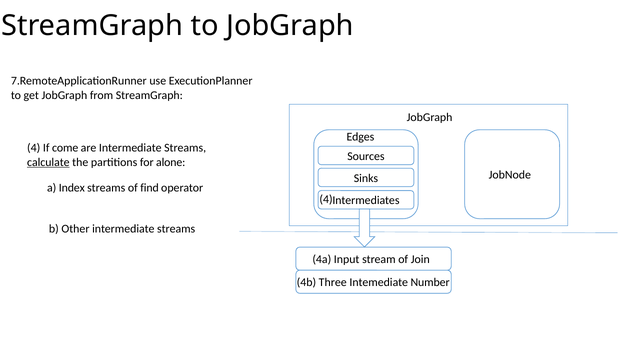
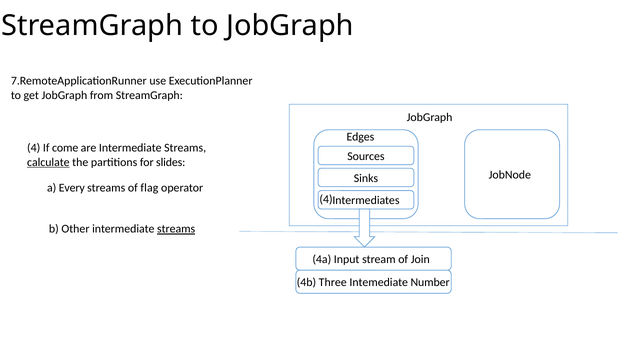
alone: alone -> slides
Index: Index -> Every
find: find -> flag
streams at (176, 229) underline: none -> present
